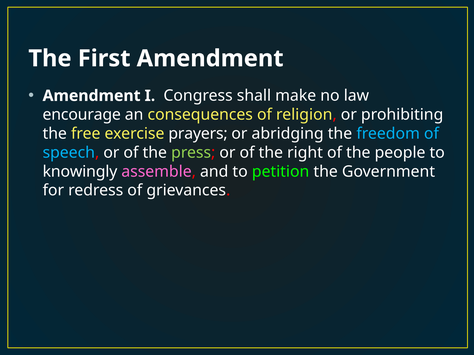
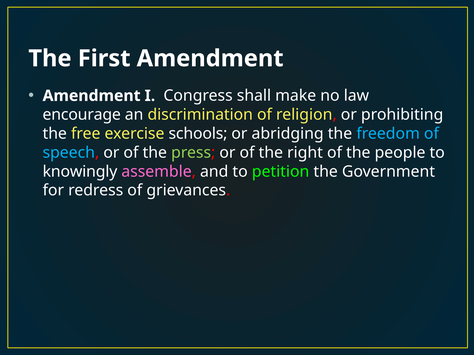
consequences: consequences -> discrimination
prayers: prayers -> schools
